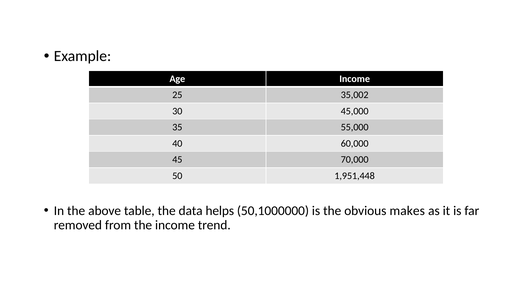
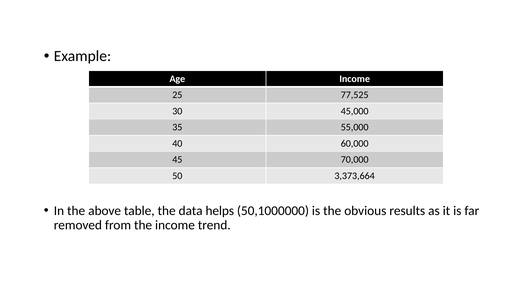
35,002: 35,002 -> 77,525
1,951,448: 1,951,448 -> 3,373,664
makes: makes -> results
